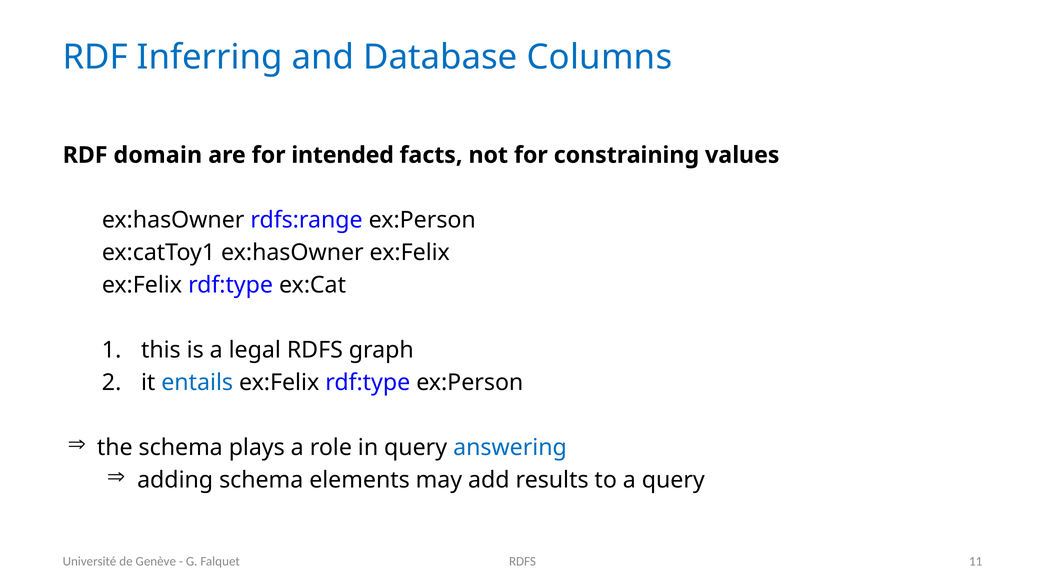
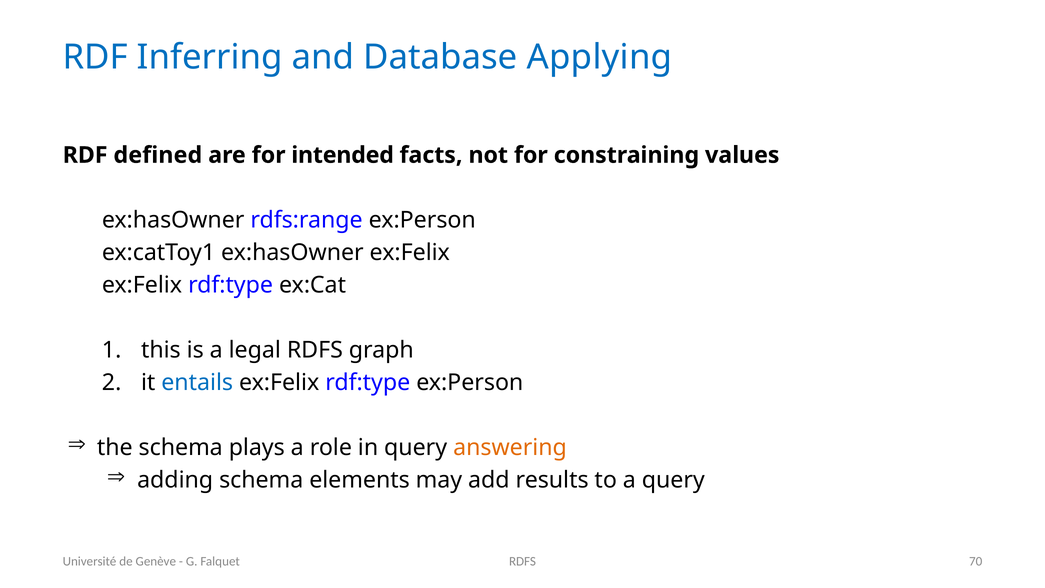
Columns: Columns -> Applying
domain: domain -> defined
answering colour: blue -> orange
11: 11 -> 70
